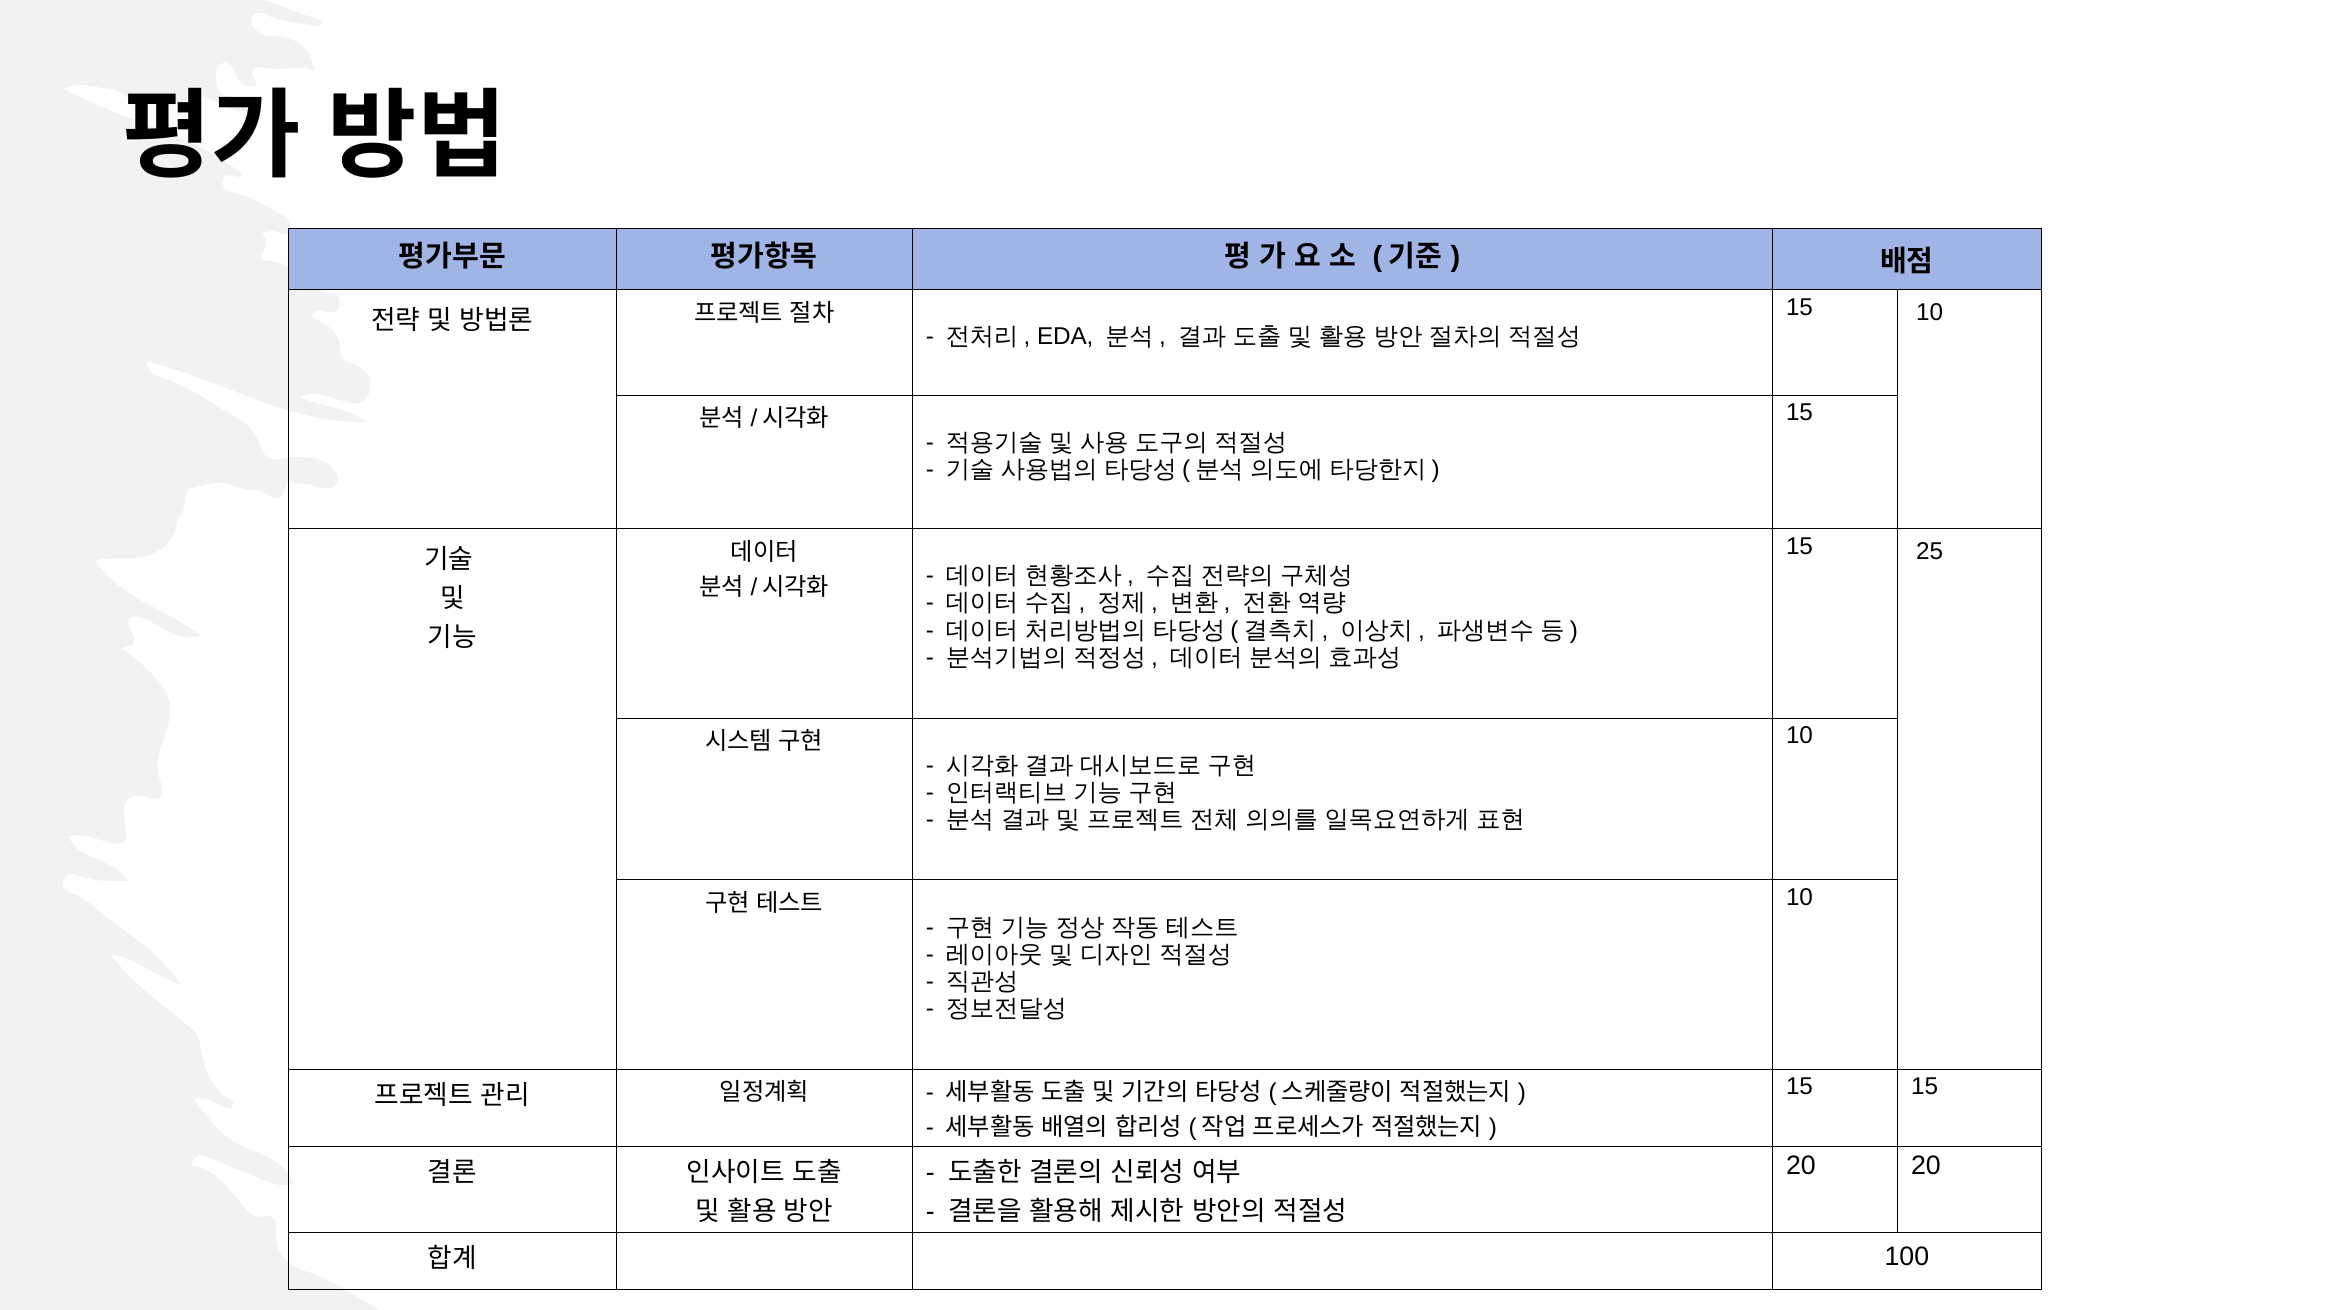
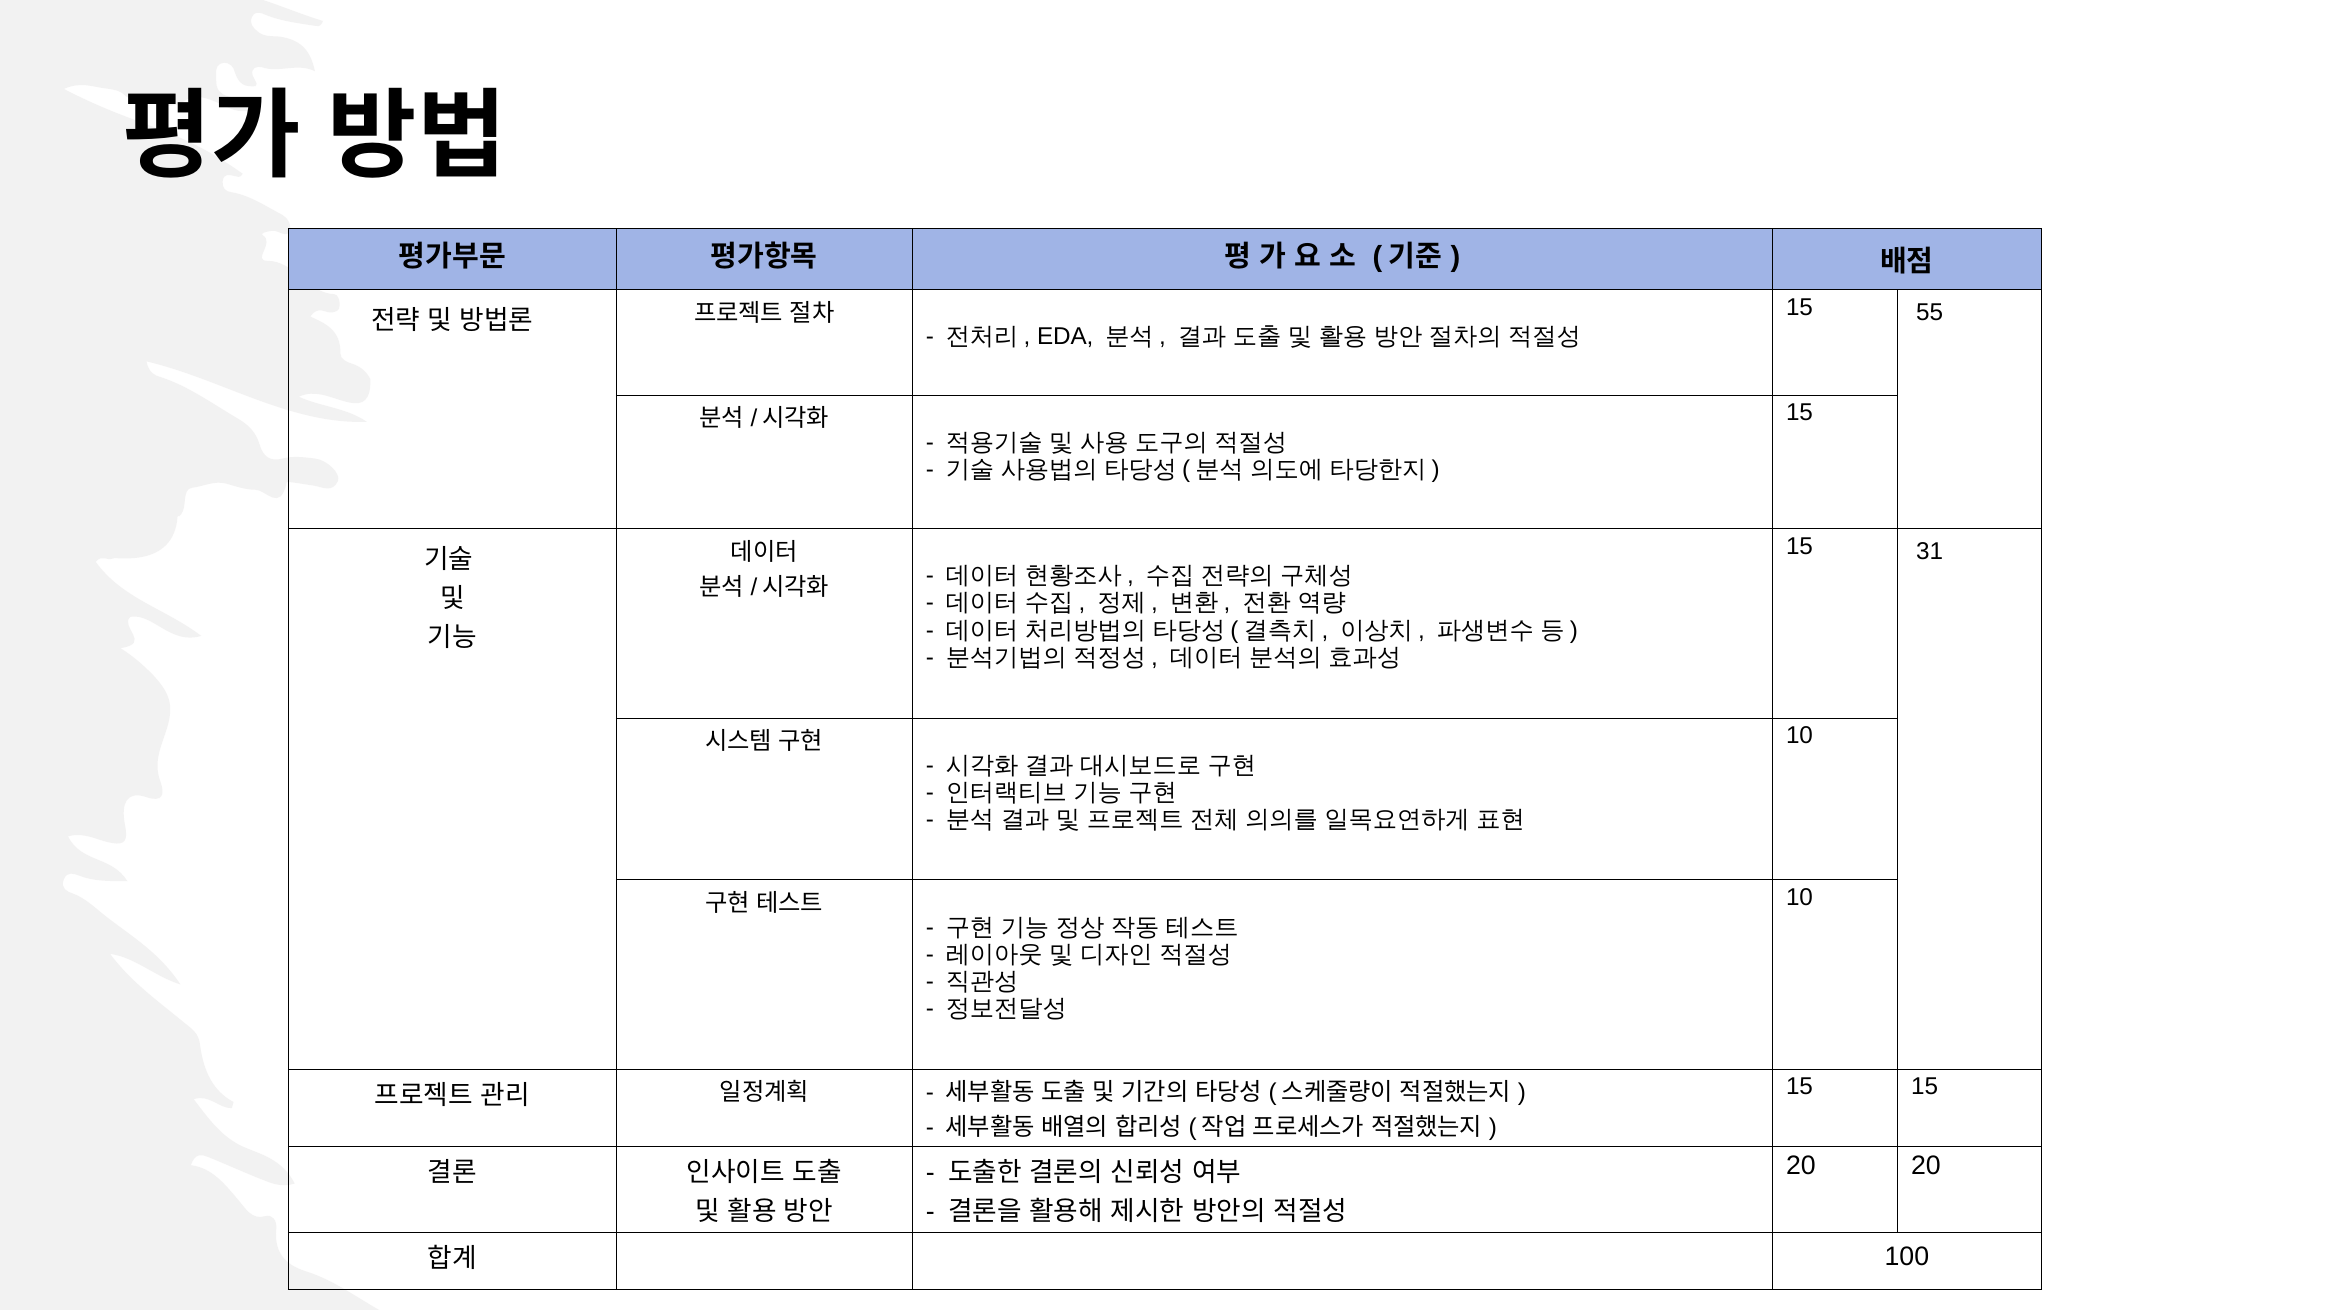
15 10: 10 -> 55
25: 25 -> 31
